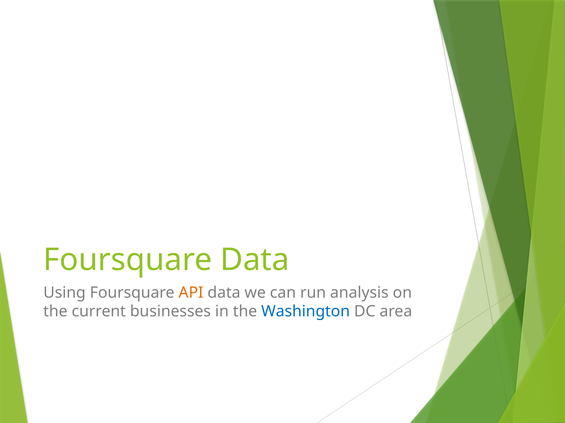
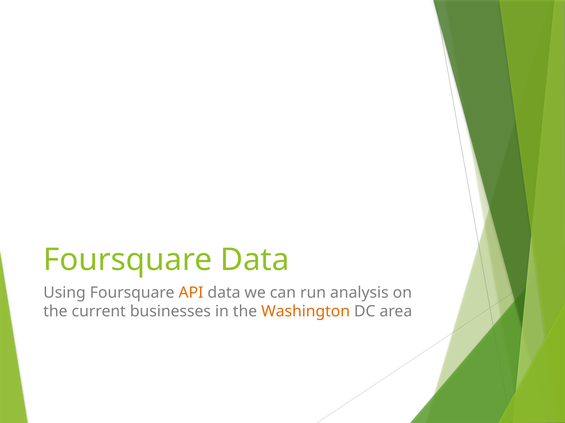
Washington colour: blue -> orange
